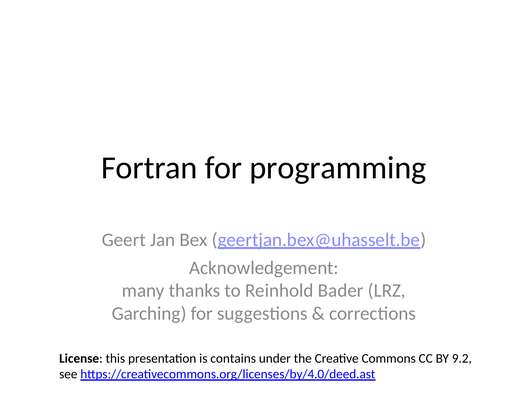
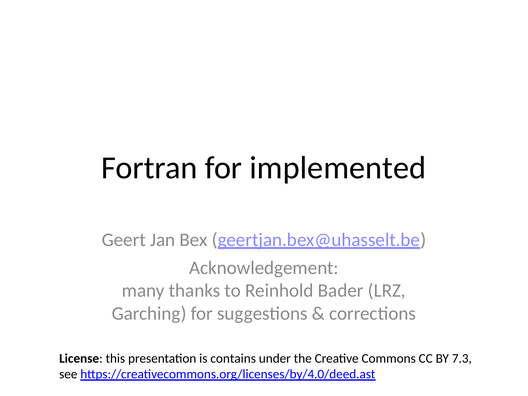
programming: programming -> implemented
9.2: 9.2 -> 7.3
